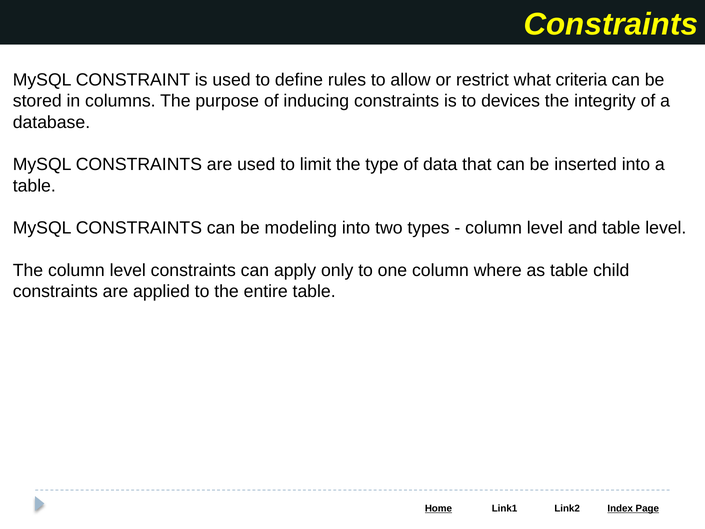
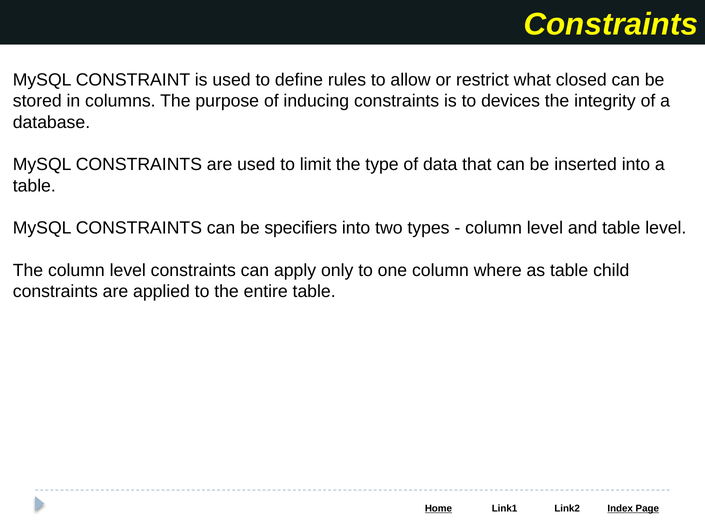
criteria: criteria -> closed
modeling: modeling -> specifiers
